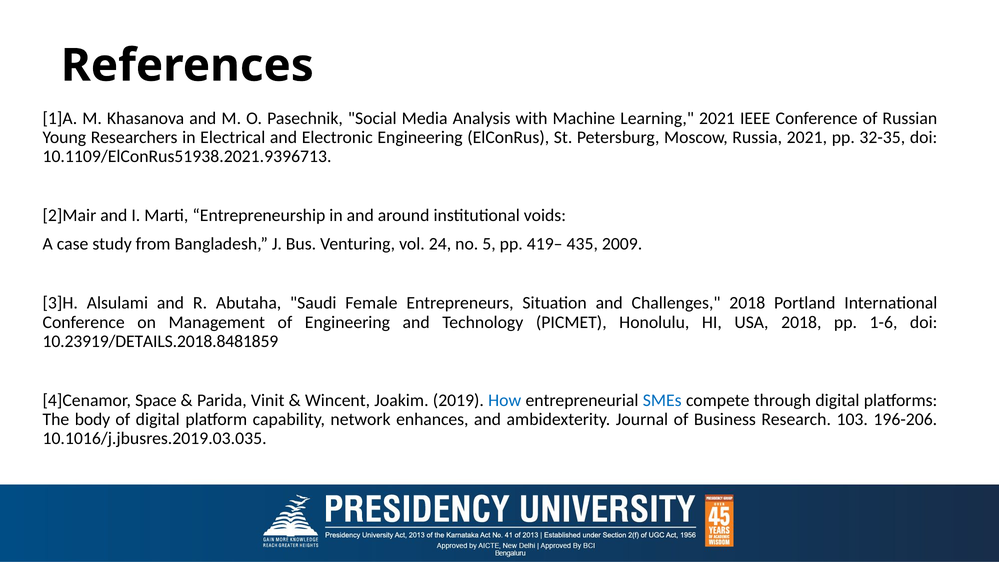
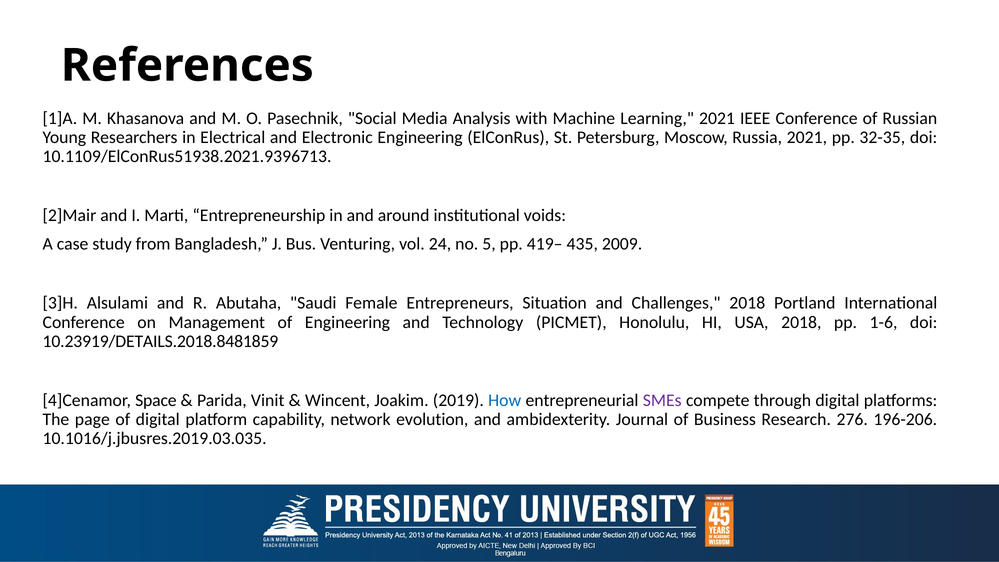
SMEs colour: blue -> purple
body: body -> page
enhances: enhances -> evolution
103: 103 -> 276
